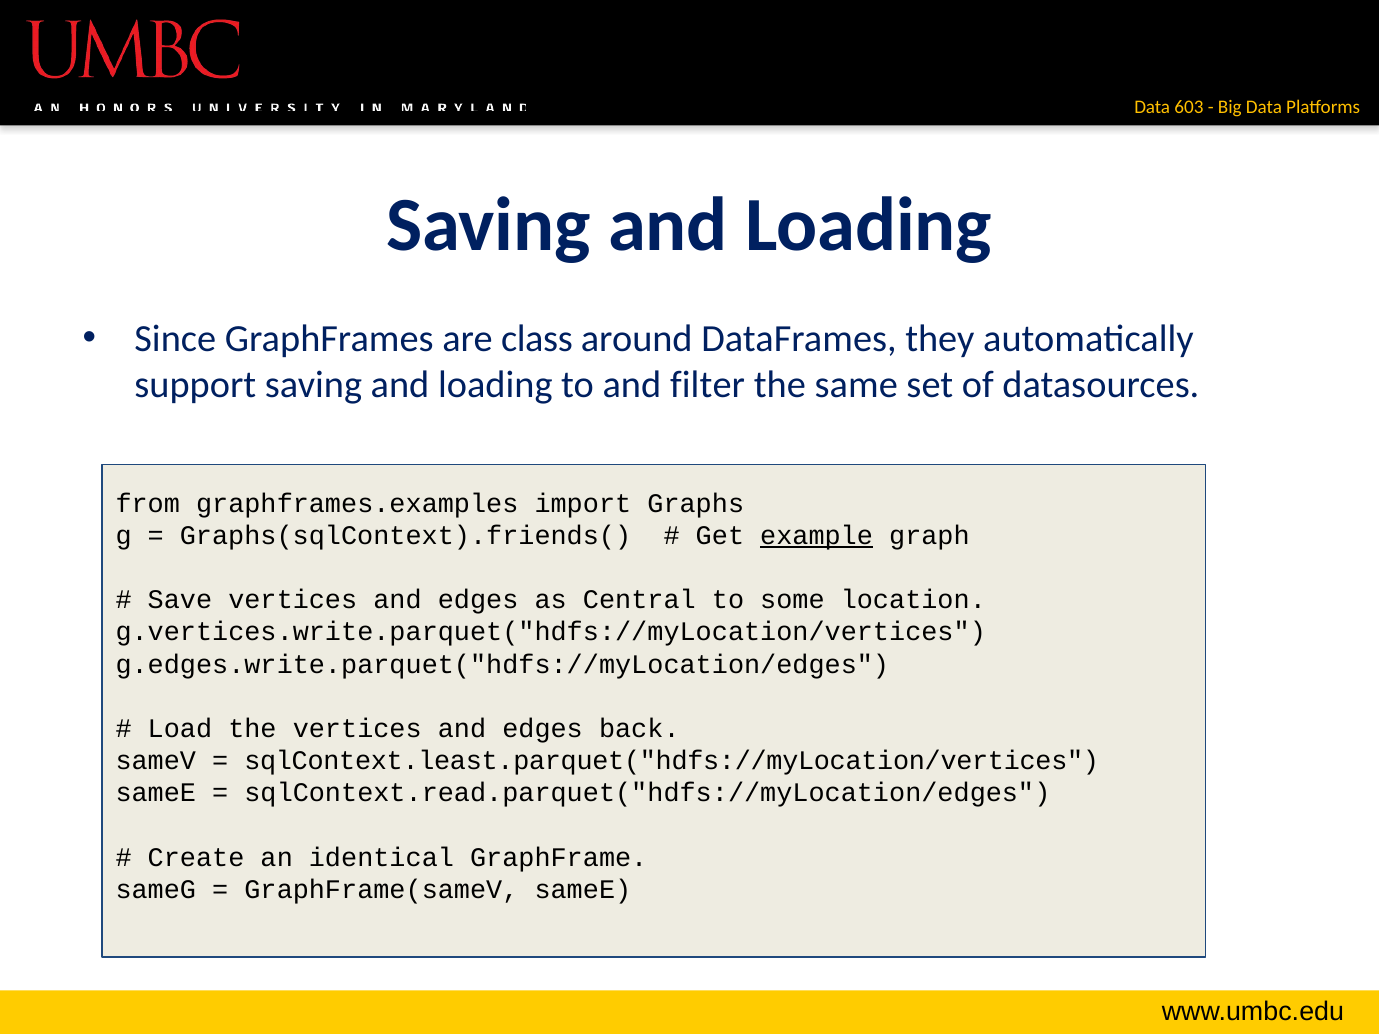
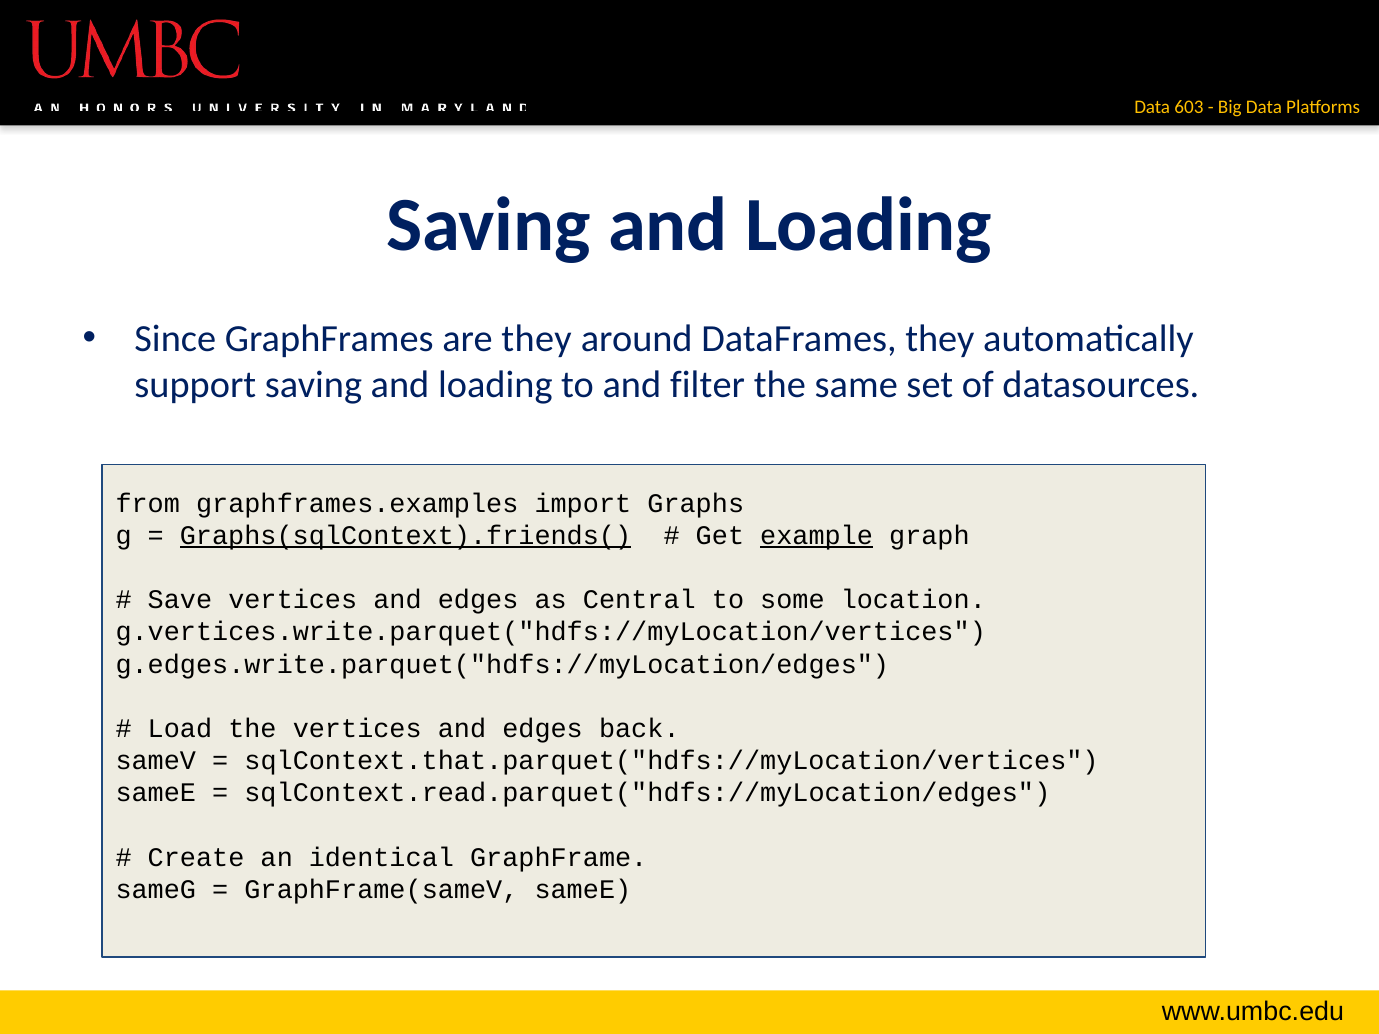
are class: class -> they
Graphs(sqlContext).friends( underline: none -> present
sqlContext.least.parquet("hdfs://myLocation/vertices: sqlContext.least.parquet("hdfs://myLocation/vertices -> sqlContext.that.parquet("hdfs://myLocation/vertices
